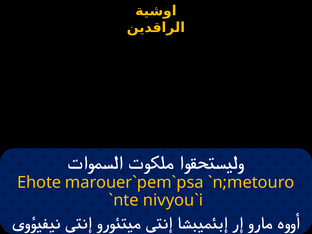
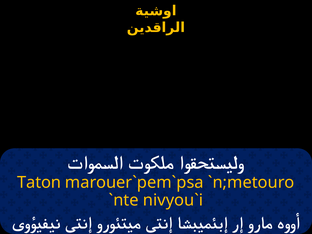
Ehote: Ehote -> Taton
